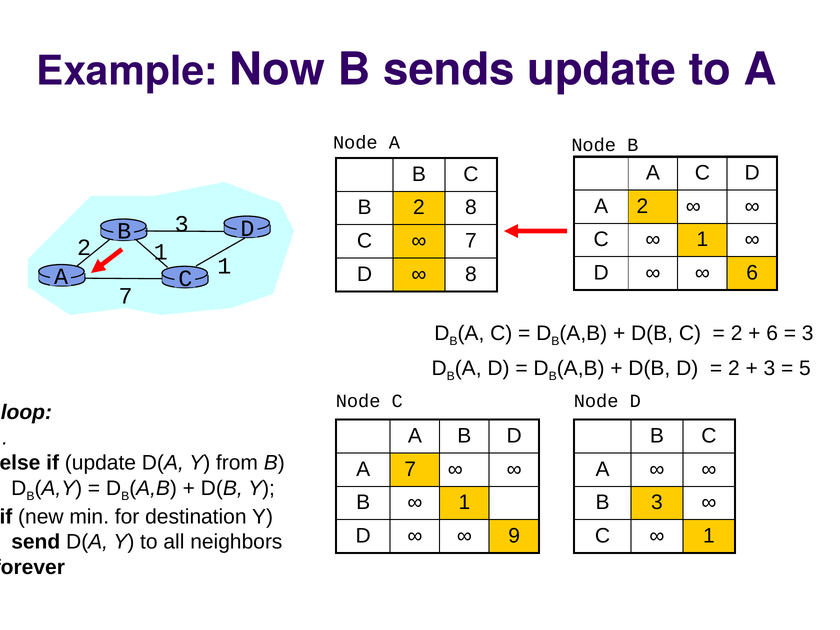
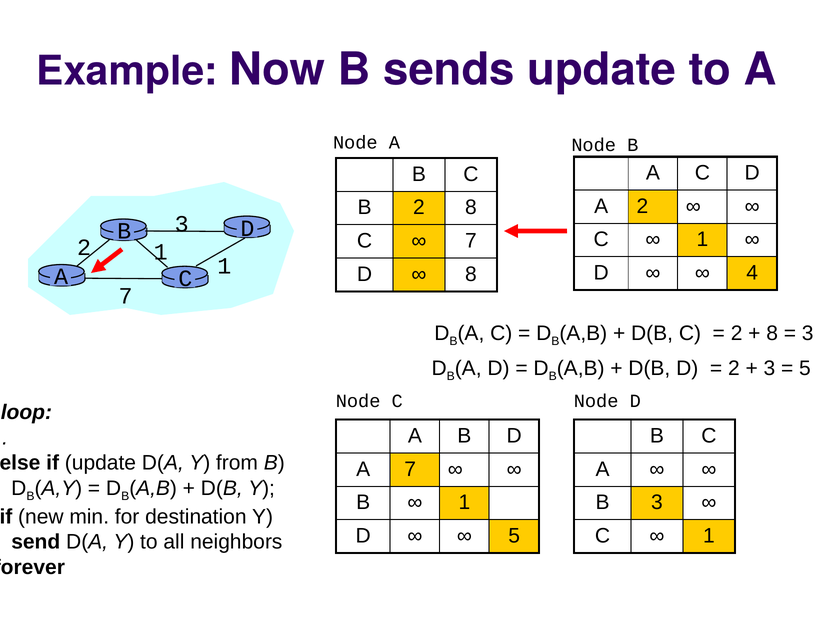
6 at (752, 273): 6 -> 4
6 at (772, 333): 6 -> 8
9 at (514, 536): 9 -> 5
